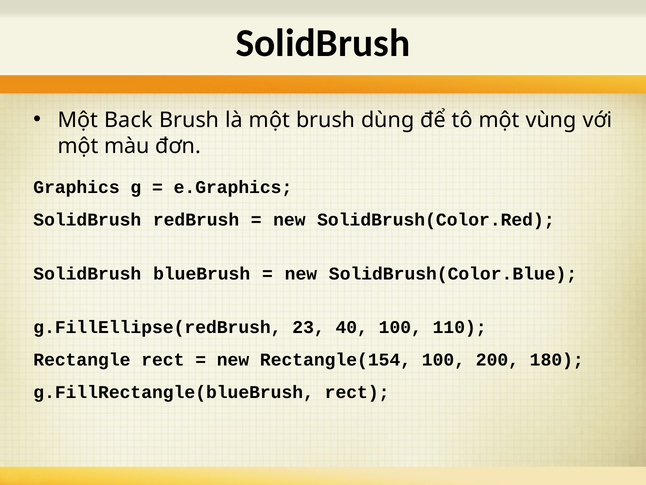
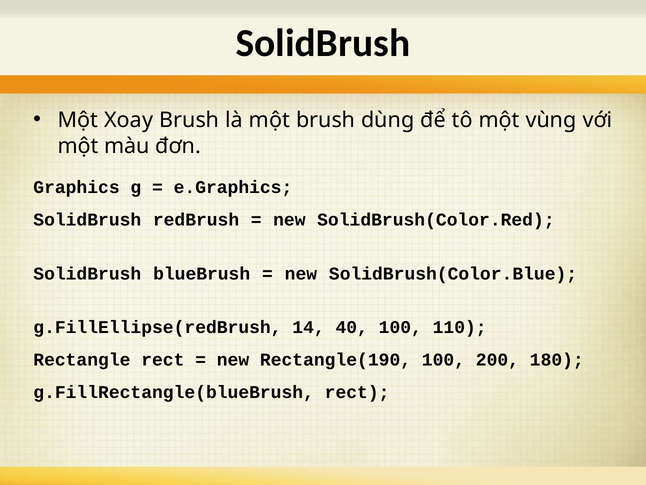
Back: Back -> Xoay
23: 23 -> 14
Rectangle(154: Rectangle(154 -> Rectangle(190
